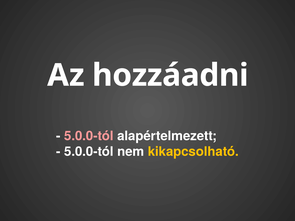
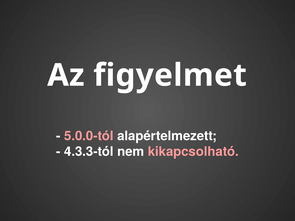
hozzáadni: hozzáadni -> figyelmet
5.0.0-tól at (89, 152): 5.0.0-tól -> 4.3.3-tól
kikapcsolható colour: yellow -> pink
